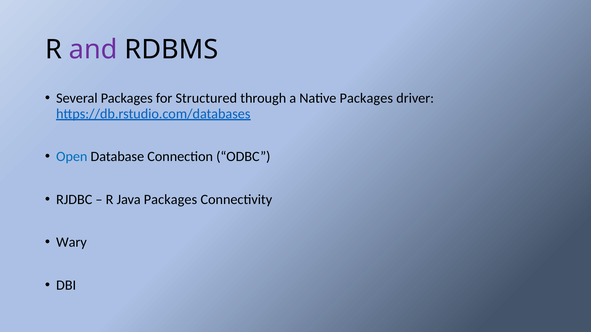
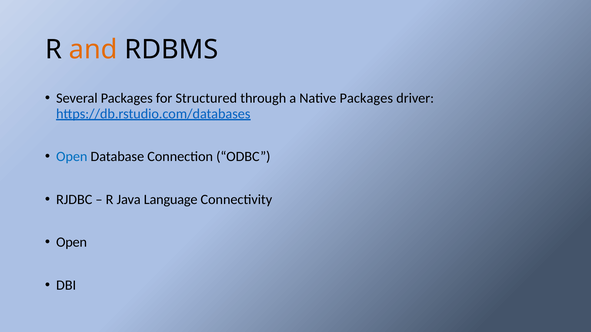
and colour: purple -> orange
Java Packages: Packages -> Language
Wary at (71, 243): Wary -> Open
